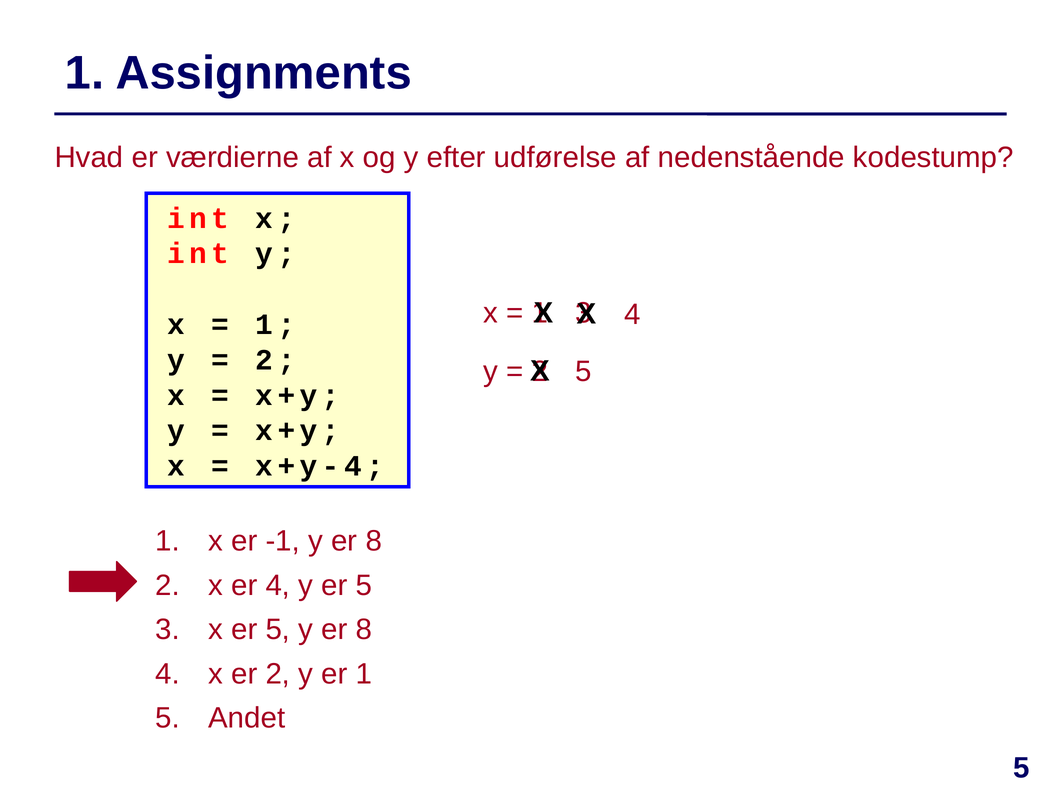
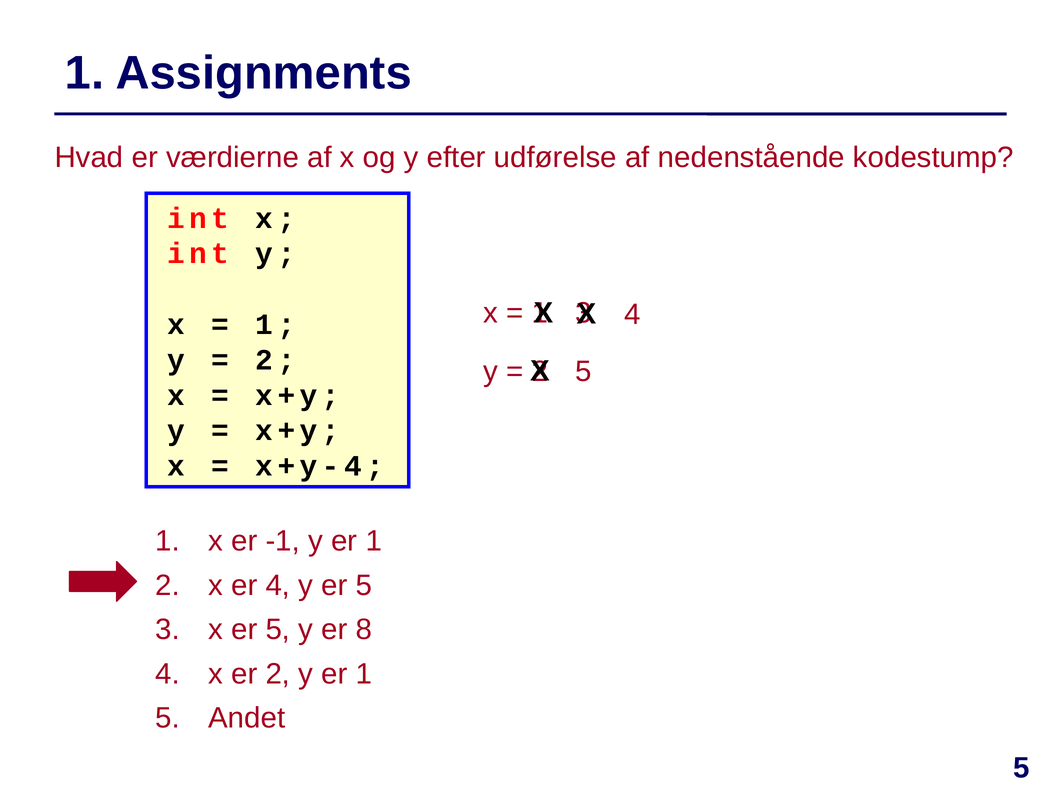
-1 y er 8: 8 -> 1
